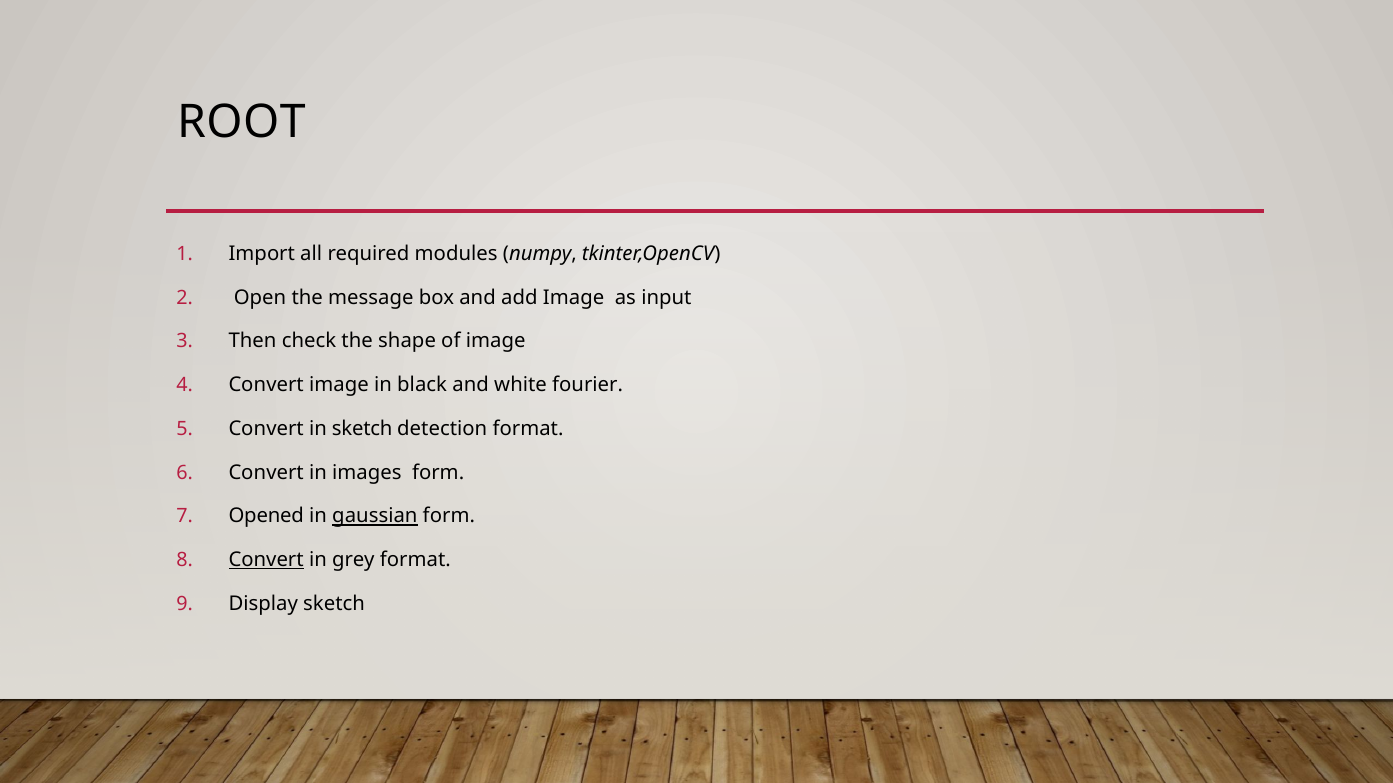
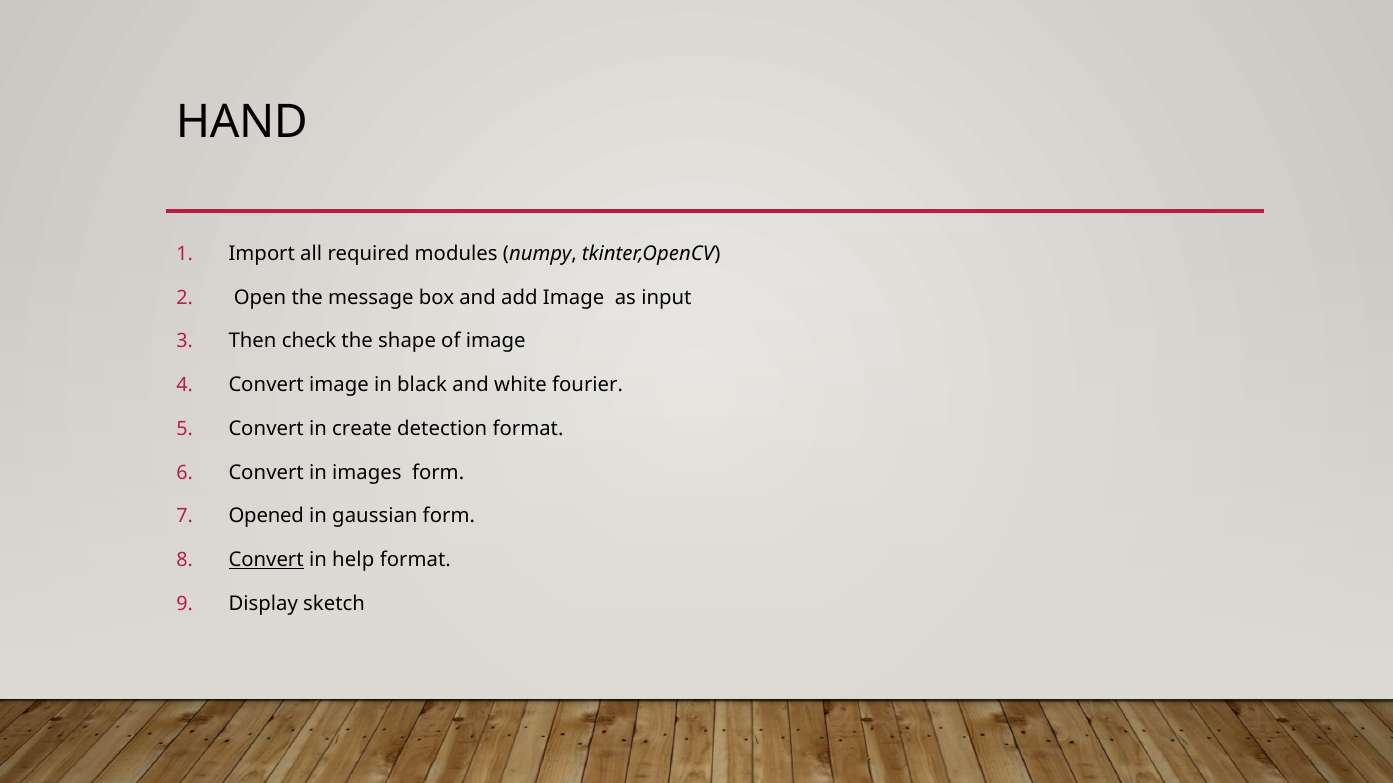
ROOT: ROOT -> HAND
in sketch: sketch -> create
gaussian underline: present -> none
grey: grey -> help
